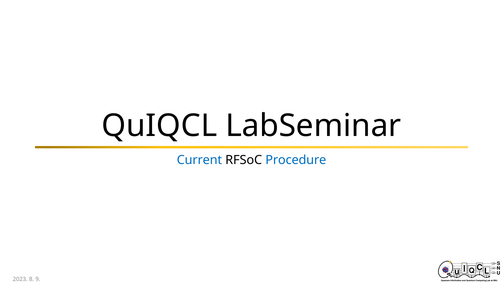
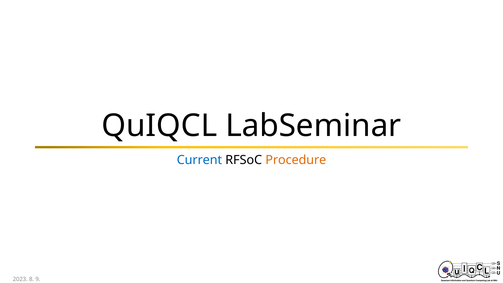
Procedure colour: blue -> orange
